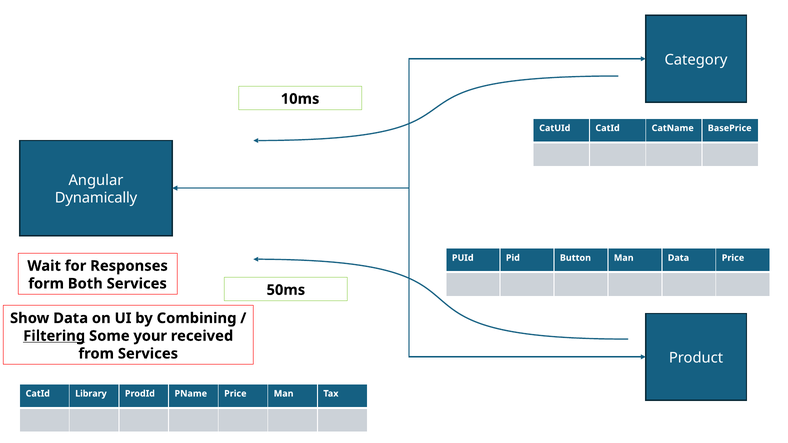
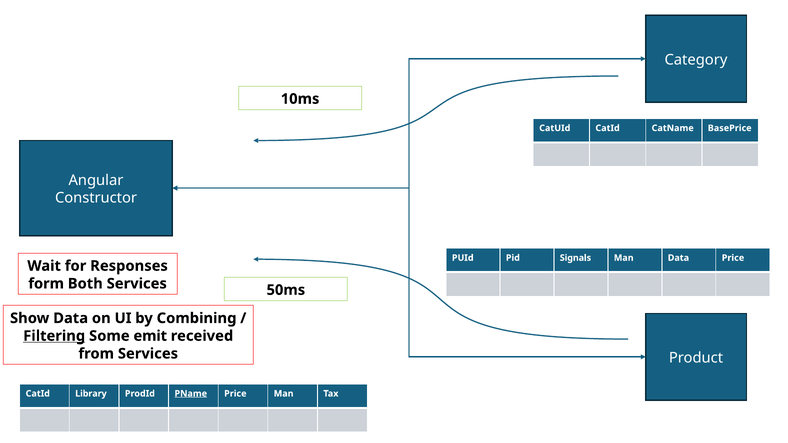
Dynamically: Dynamically -> Constructor
Button: Button -> Signals
your: your -> emit
PName underline: none -> present
